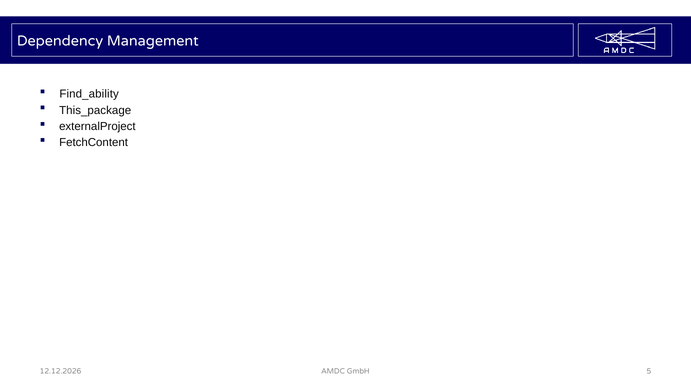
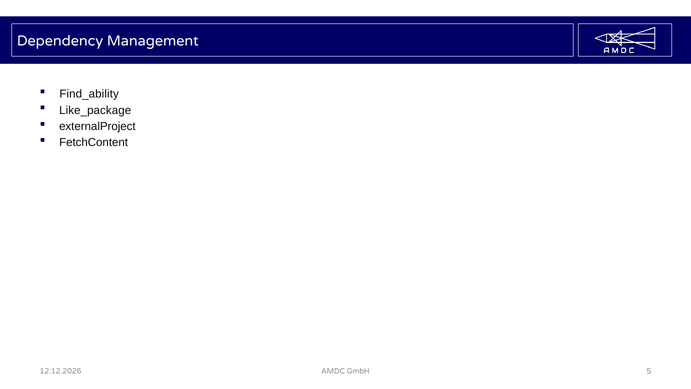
This_package: This_package -> Like_package
